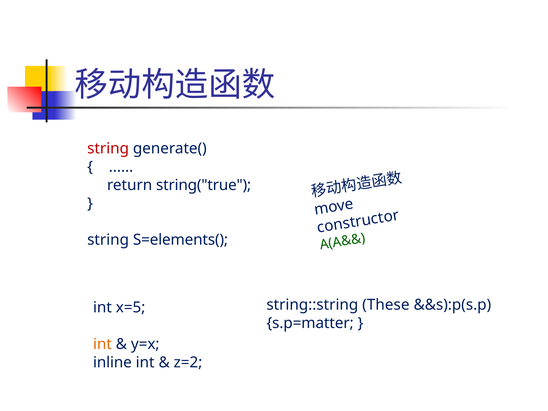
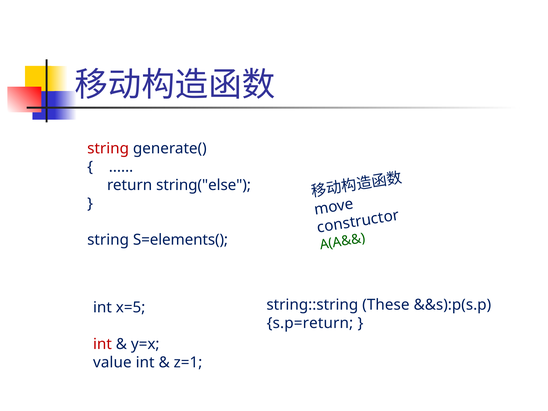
string("true: string("true -> string("else
s.p=matter: s.p=matter -> s.p=return
int at (102, 344) colour: orange -> red
inline: inline -> value
z=2: z=2 -> z=1
